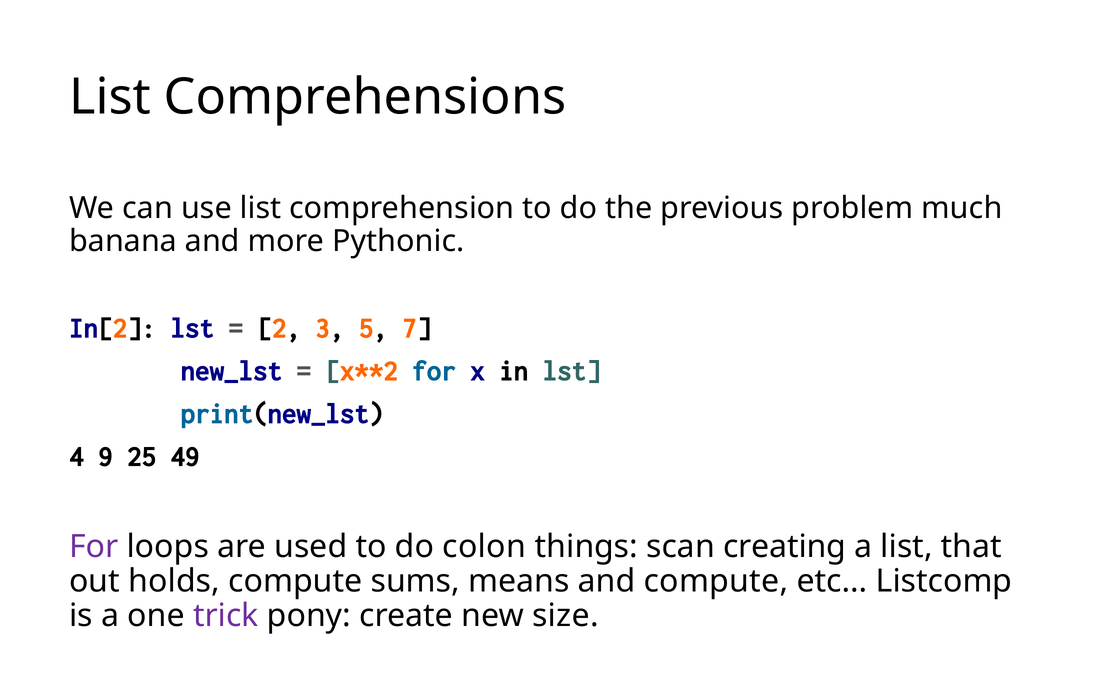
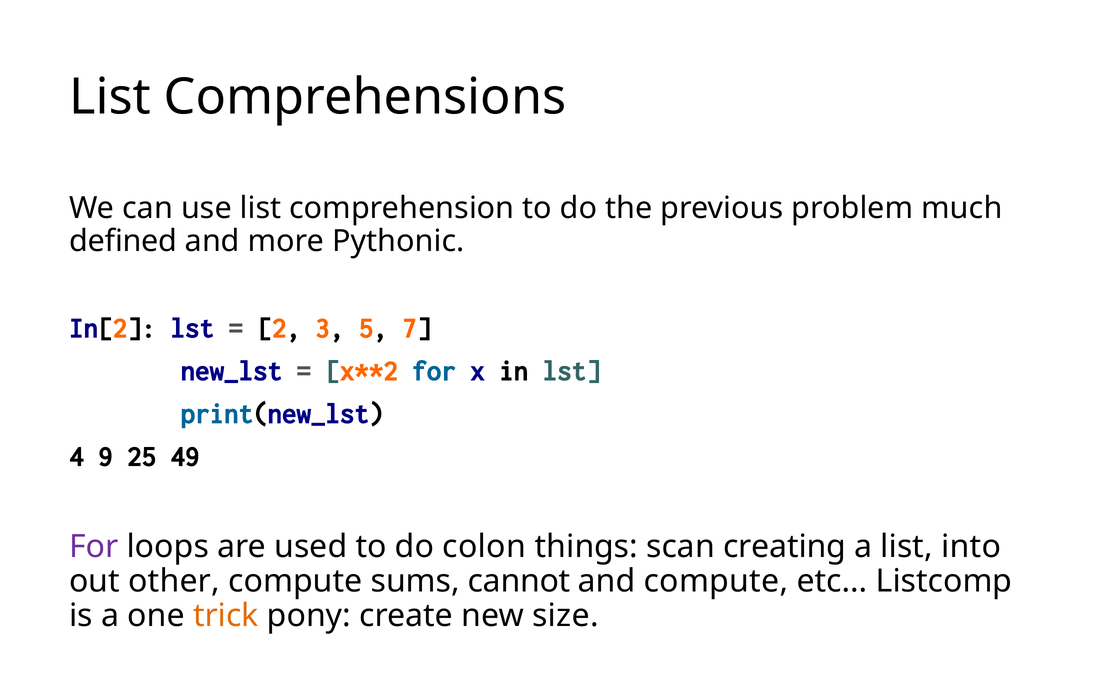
banana: banana -> defined
that: that -> into
holds: holds -> other
means: means -> cannot
trick colour: purple -> orange
